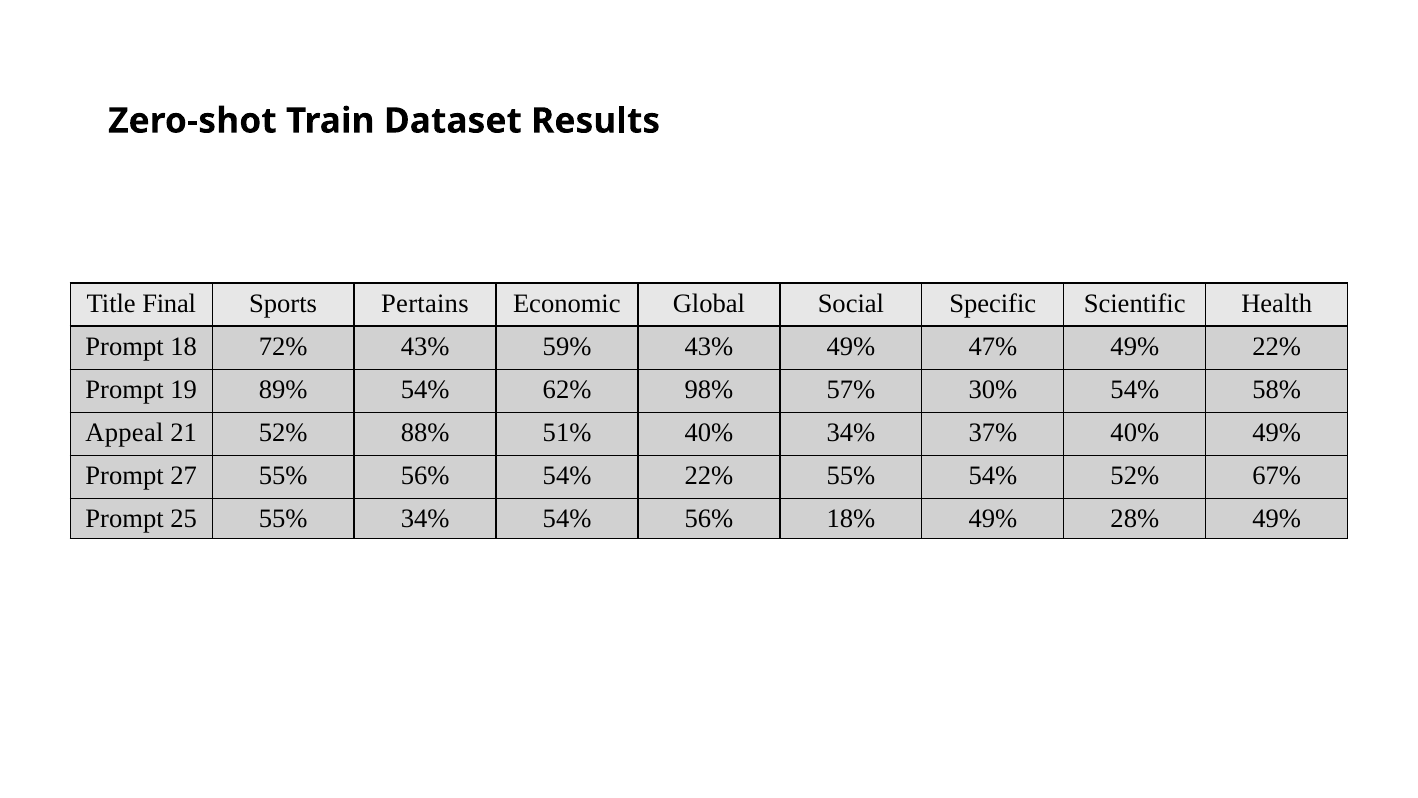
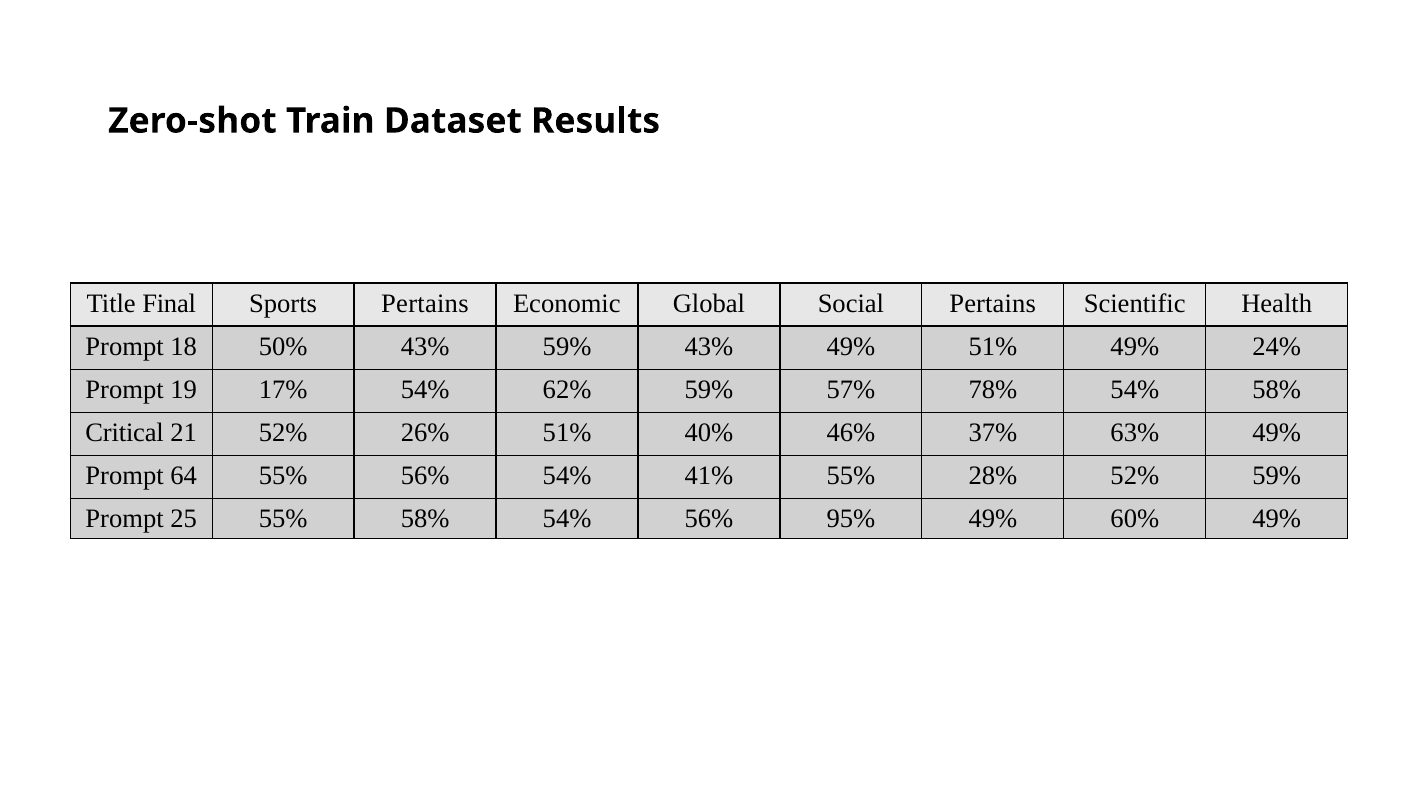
Social Specific: Specific -> Pertains
72%: 72% -> 50%
49% 47%: 47% -> 51%
49% 22%: 22% -> 24%
89%: 89% -> 17%
62% 98%: 98% -> 59%
30%: 30% -> 78%
Appeal: Appeal -> Critical
88%: 88% -> 26%
40% 34%: 34% -> 46%
37% 40%: 40% -> 63%
27: 27 -> 64
54% 22%: 22% -> 41%
55% 54%: 54% -> 28%
52% 67%: 67% -> 59%
55% 34%: 34% -> 58%
18%: 18% -> 95%
28%: 28% -> 60%
